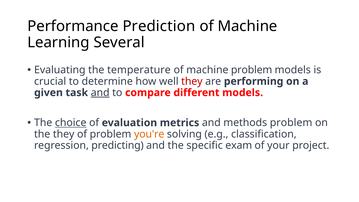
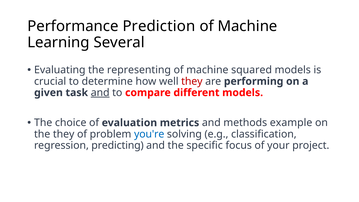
temperature: temperature -> representing
machine problem: problem -> squared
choice underline: present -> none
methods problem: problem -> example
you're colour: orange -> blue
exam: exam -> focus
